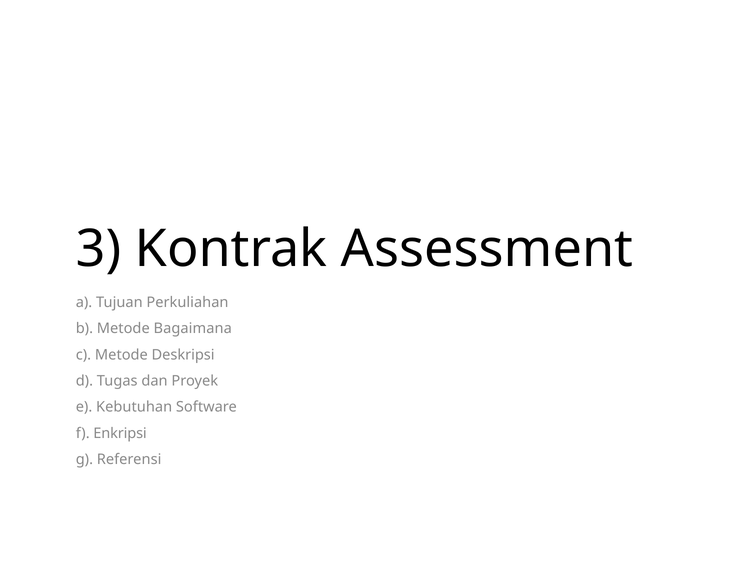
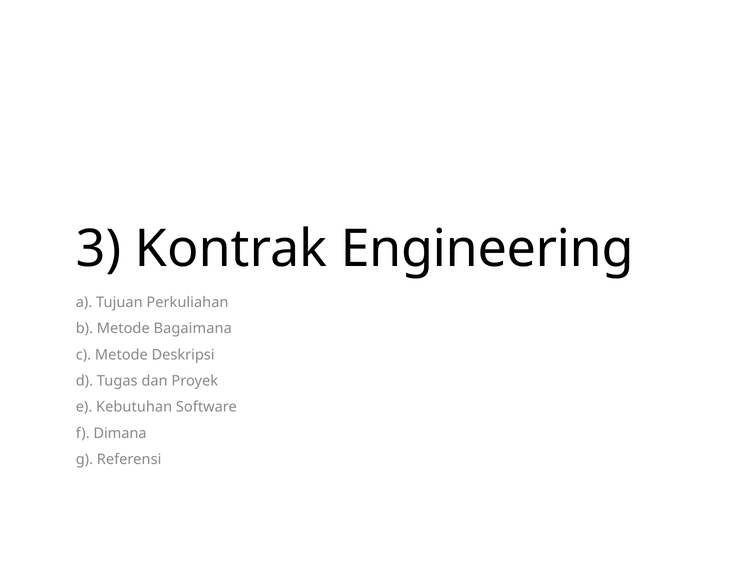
Assessment: Assessment -> Engineering
Enkripsi: Enkripsi -> Dimana
